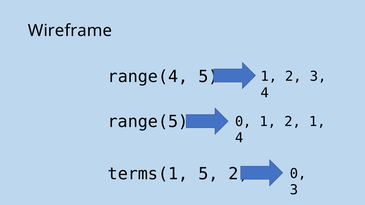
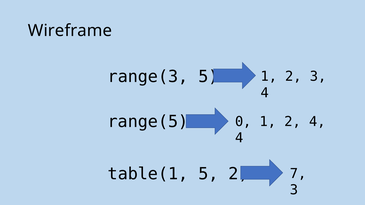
range(4: range(4 -> range(3
2 1: 1 -> 4
terms(1: terms(1 -> table(1
0 at (298, 174): 0 -> 7
